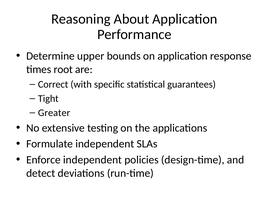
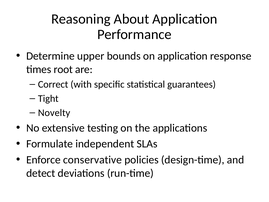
Greater: Greater -> Novelty
Enforce independent: independent -> conservative
